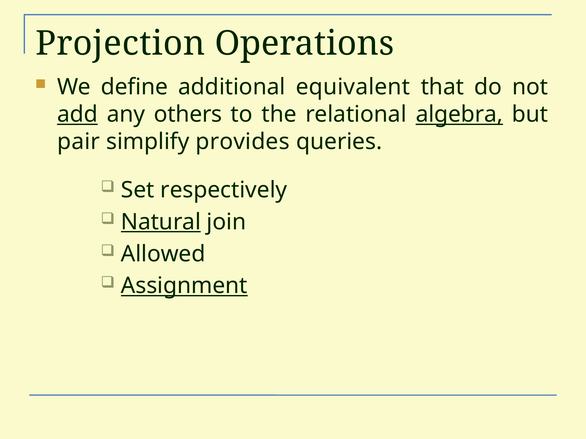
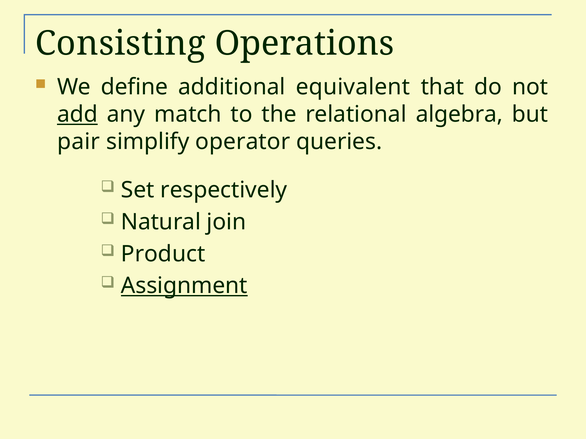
Projection: Projection -> Consisting
others: others -> match
algebra underline: present -> none
provides: provides -> operator
Natural underline: present -> none
Allowed: Allowed -> Product
